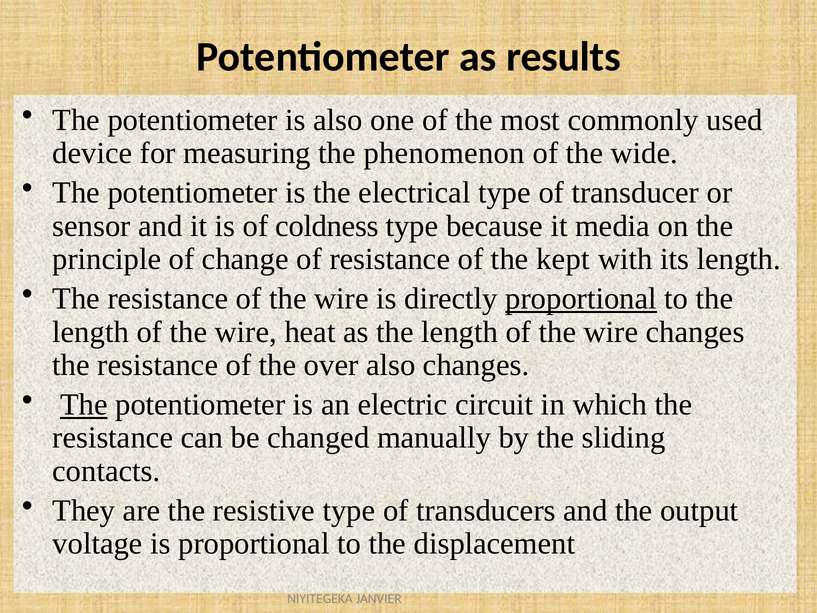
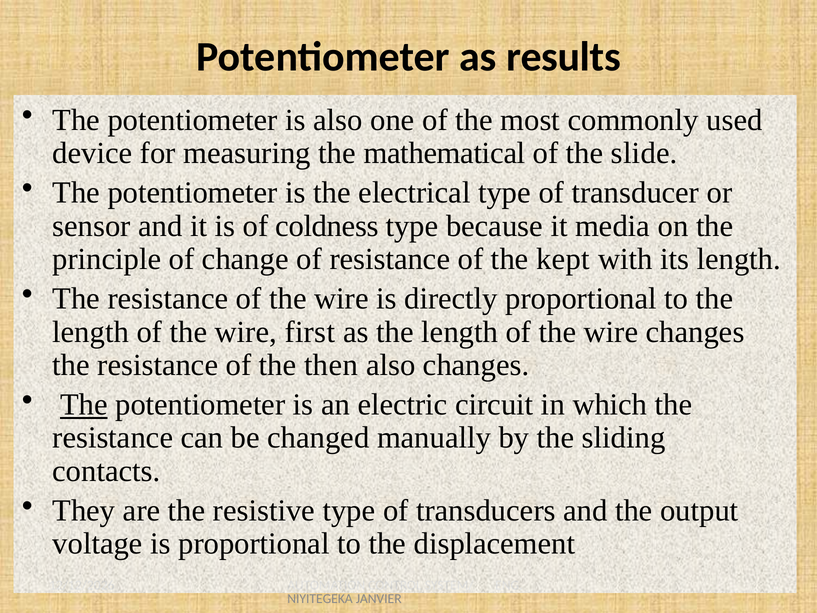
phenomenon: phenomenon -> mathematical
wide: wide -> slide
proportional at (581, 299) underline: present -> none
heat: heat -> first
over: over -> then
